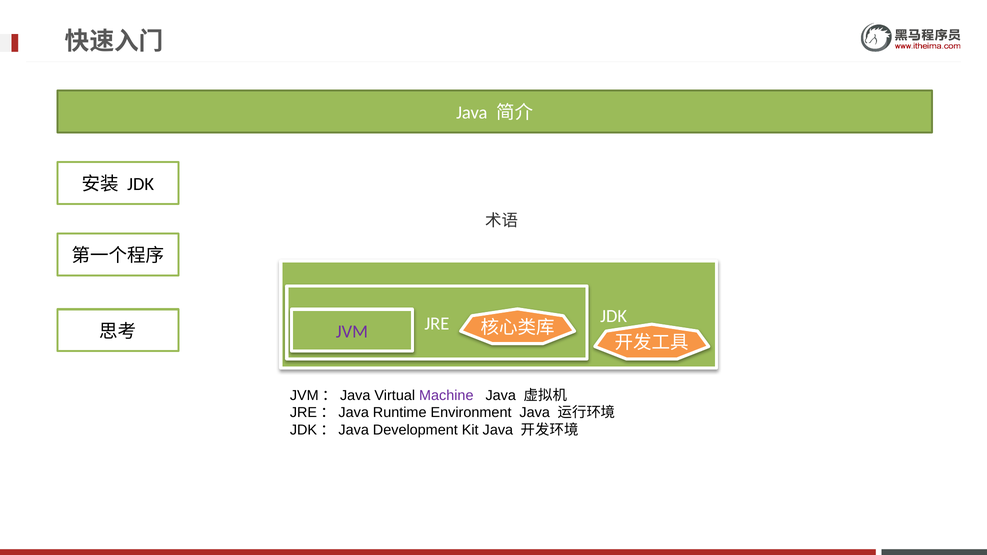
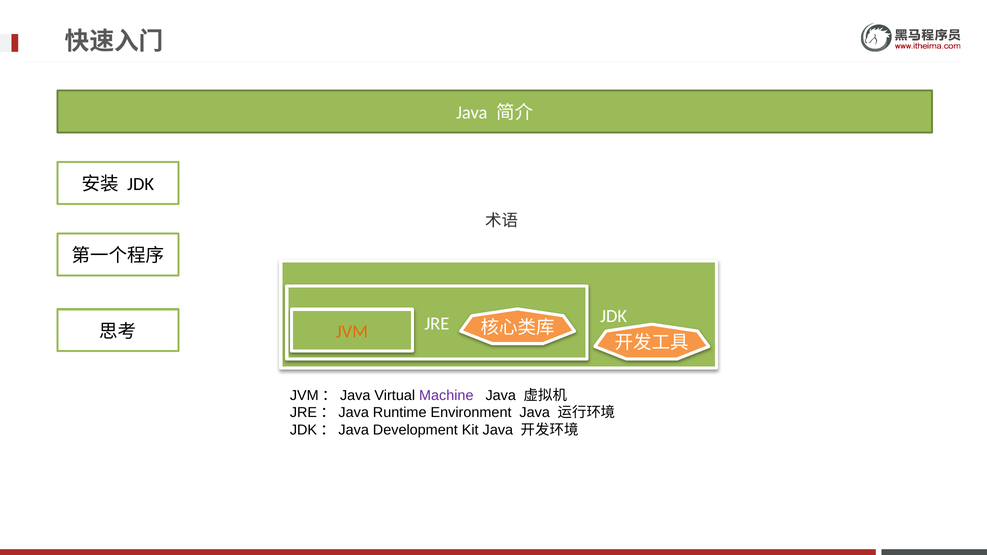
JVM colour: purple -> orange
